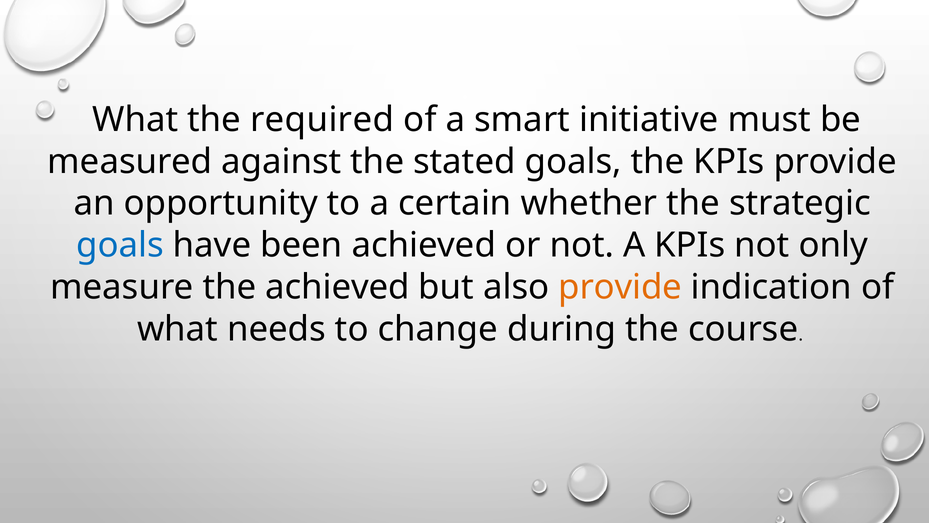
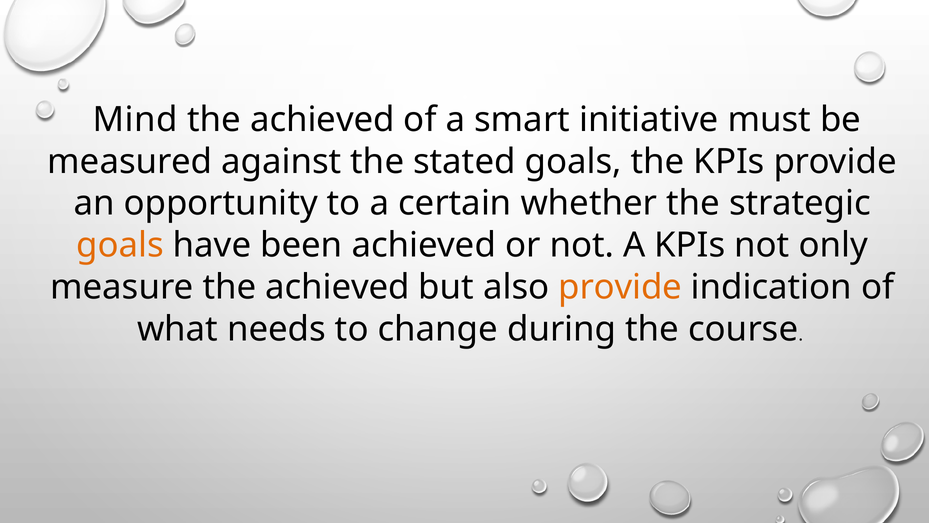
What at (135, 120): What -> Mind
required at (322, 120): required -> achieved
goals at (120, 245) colour: blue -> orange
